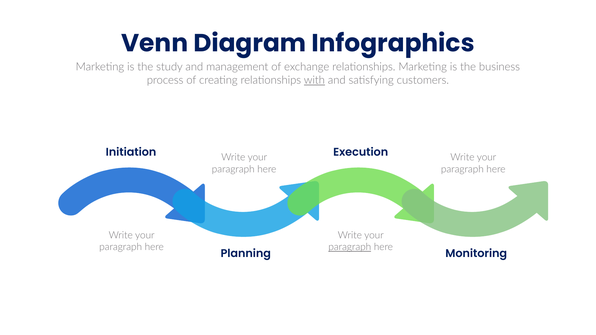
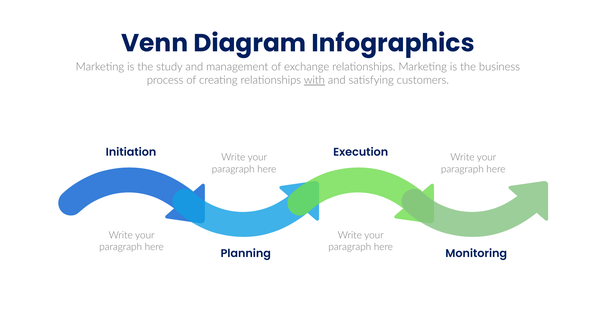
paragraph at (350, 247) underline: present -> none
